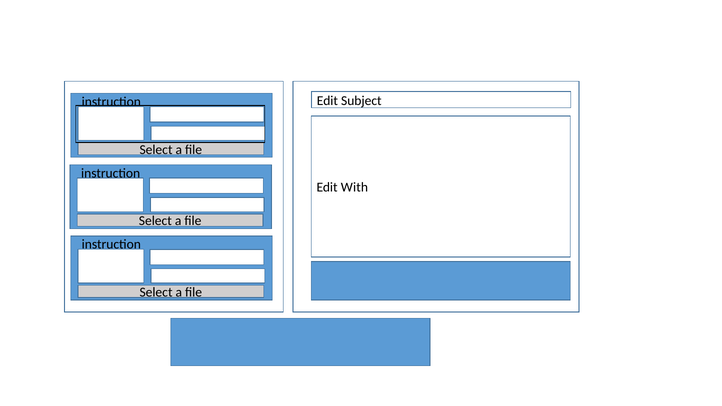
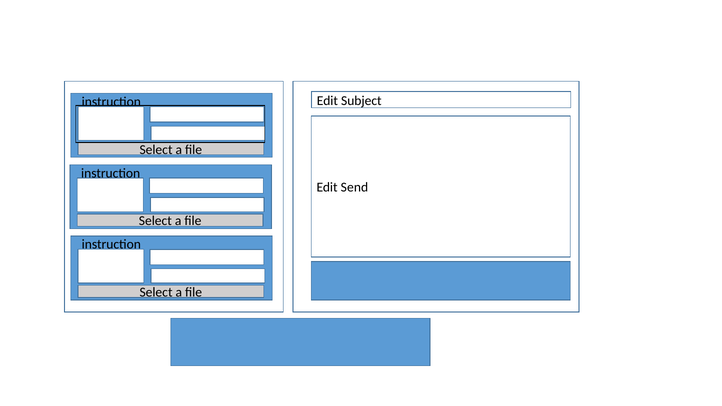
With: With -> Send
